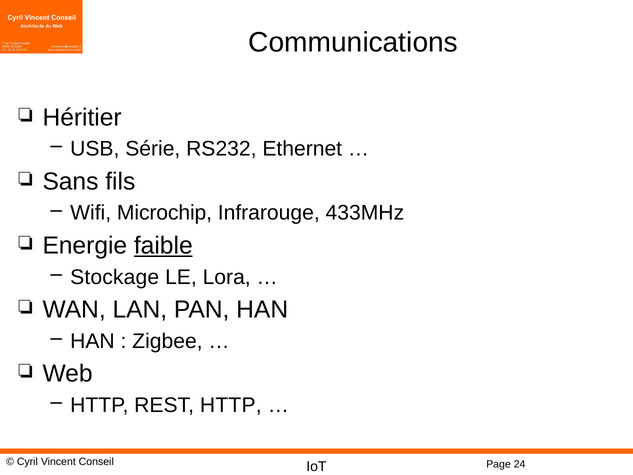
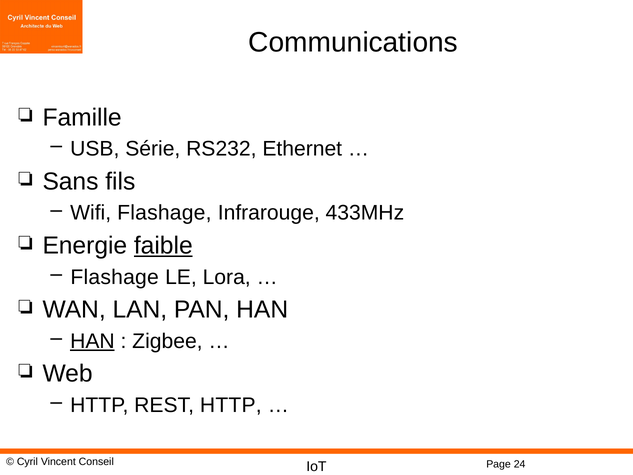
Héritier: Héritier -> Famille
Wifi Microchip: Microchip -> Flashage
Stockage at (115, 277): Stockage -> Flashage
HAN at (92, 341) underline: none -> present
